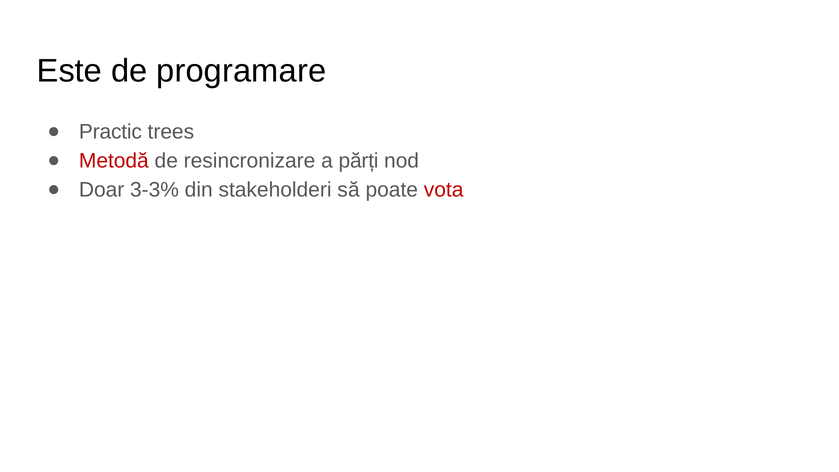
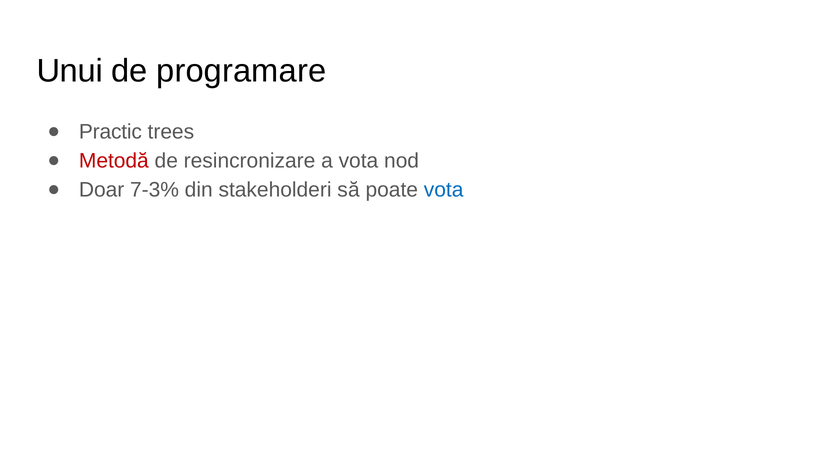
Este: Este -> Unui
a părți: părți -> vota
3-3%: 3-3% -> 7-3%
vota at (444, 190) colour: red -> blue
